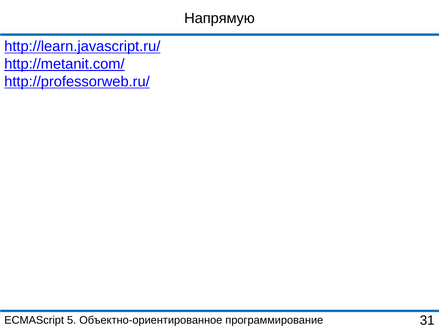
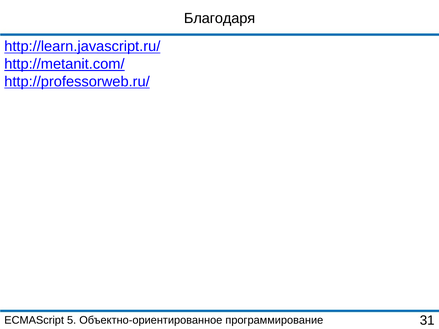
Напрямую: Напрямую -> Благодаря
